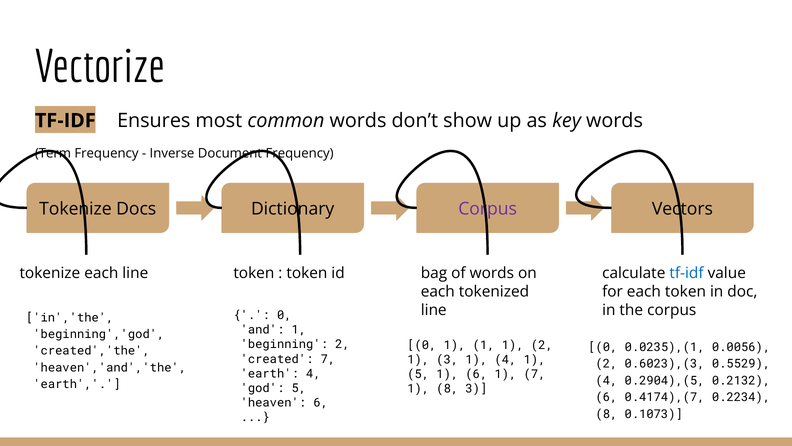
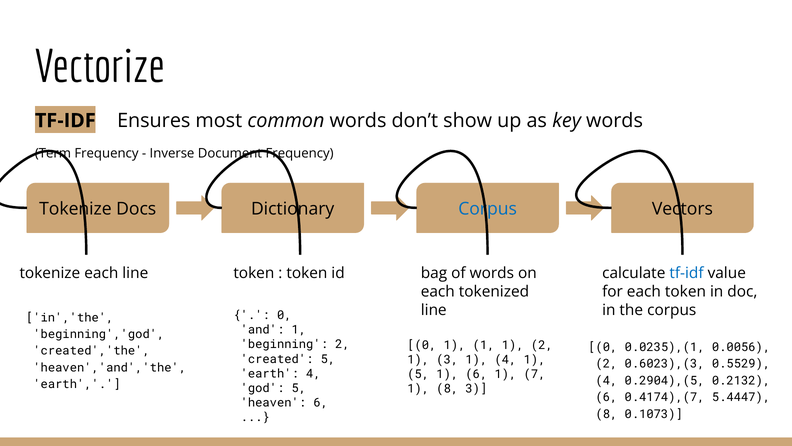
Corpus at (488, 209) colour: purple -> blue
created 7: 7 -> 5
0.2234: 0.2234 -> 5.4447
